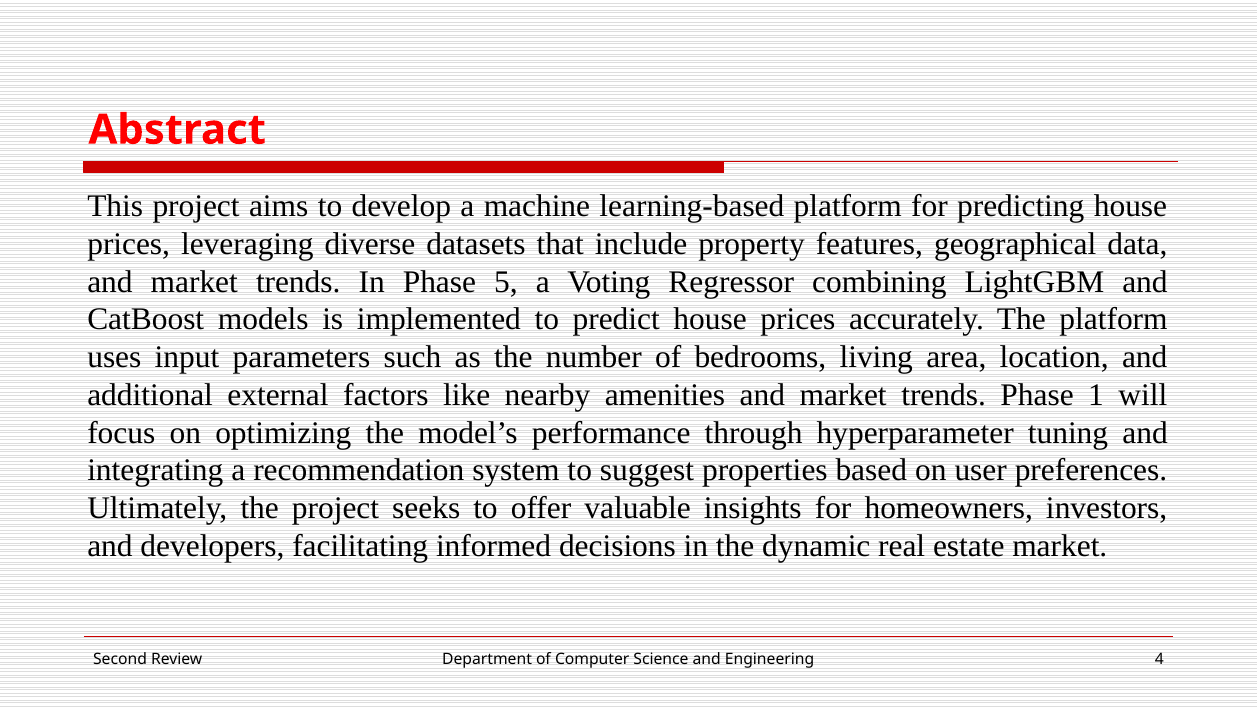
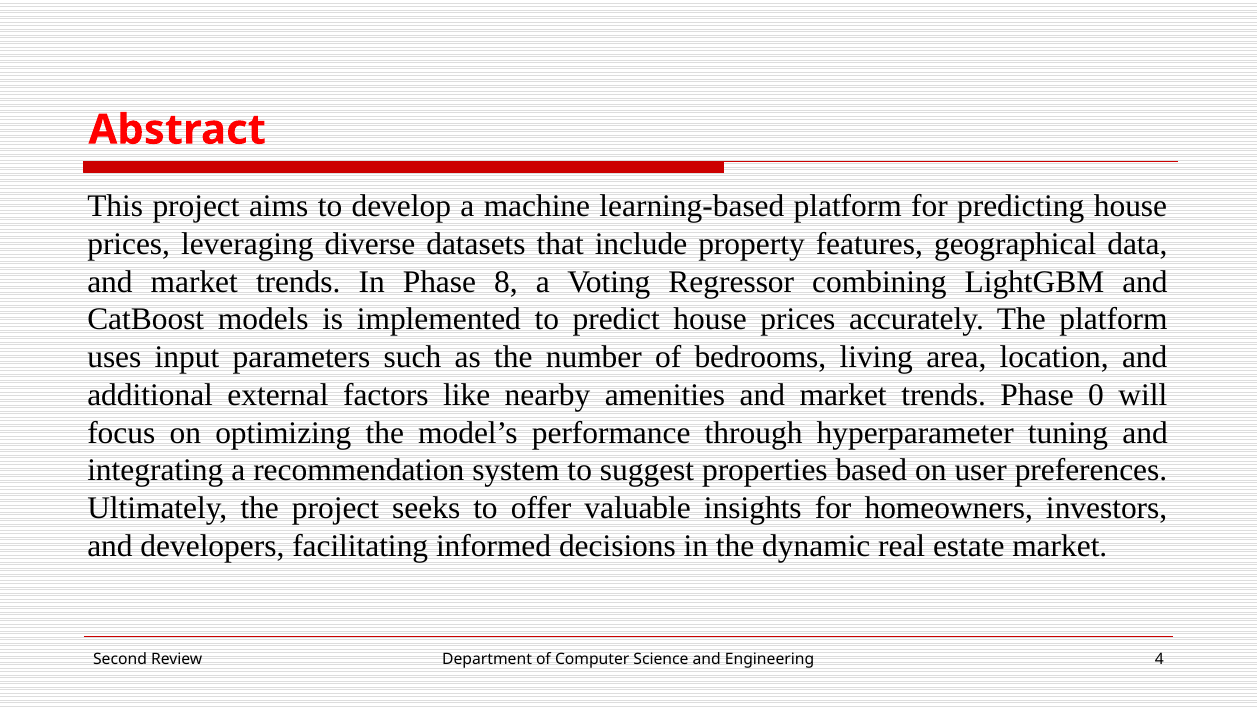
5: 5 -> 8
1: 1 -> 0
